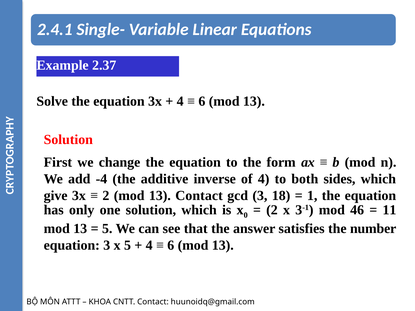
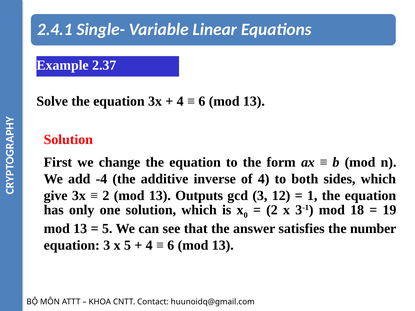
13 Contact: Contact -> Outputs
18: 18 -> 12
46: 46 -> 18
11: 11 -> 19
